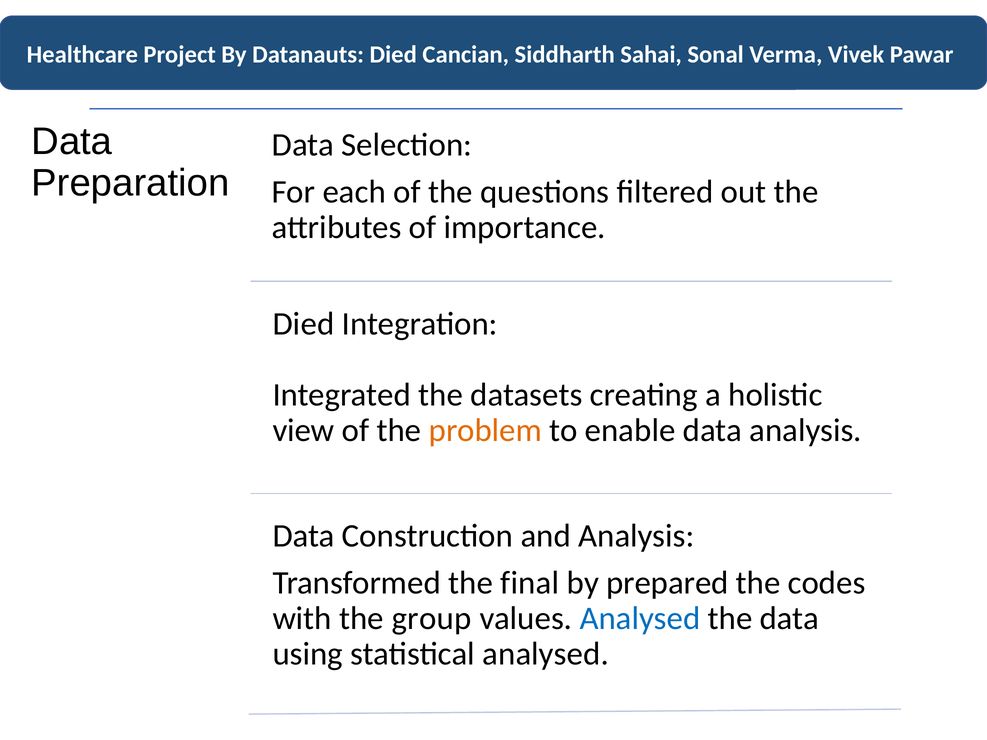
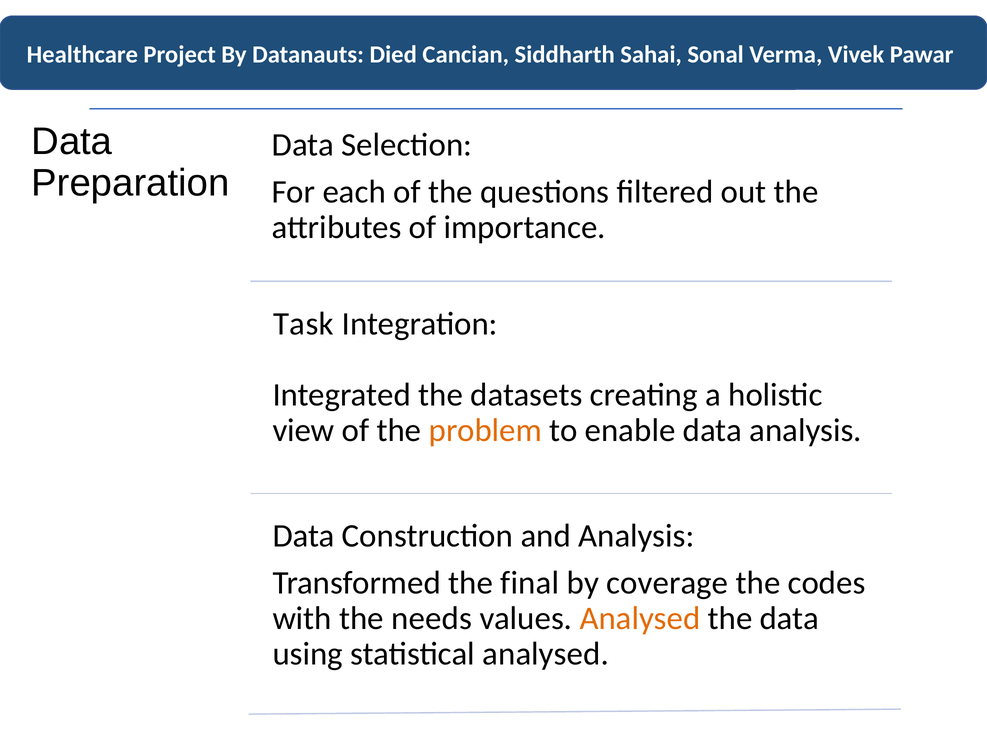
Died at (303, 324): Died -> Task
prepared: prepared -> coverage
group: group -> needs
Analysed at (640, 618) colour: blue -> orange
